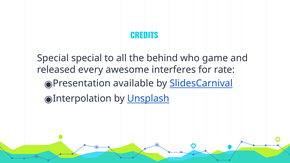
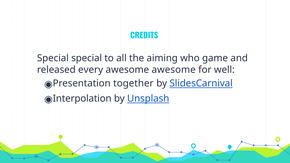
behind: behind -> aiming
awesome interferes: interferes -> awesome
rate: rate -> well
available: available -> together
